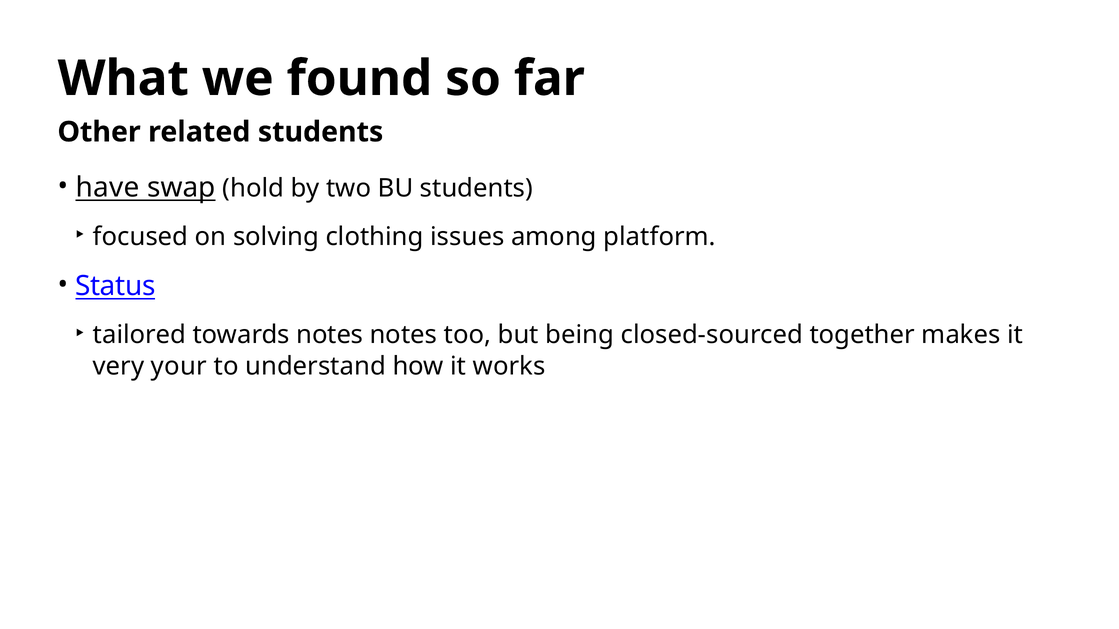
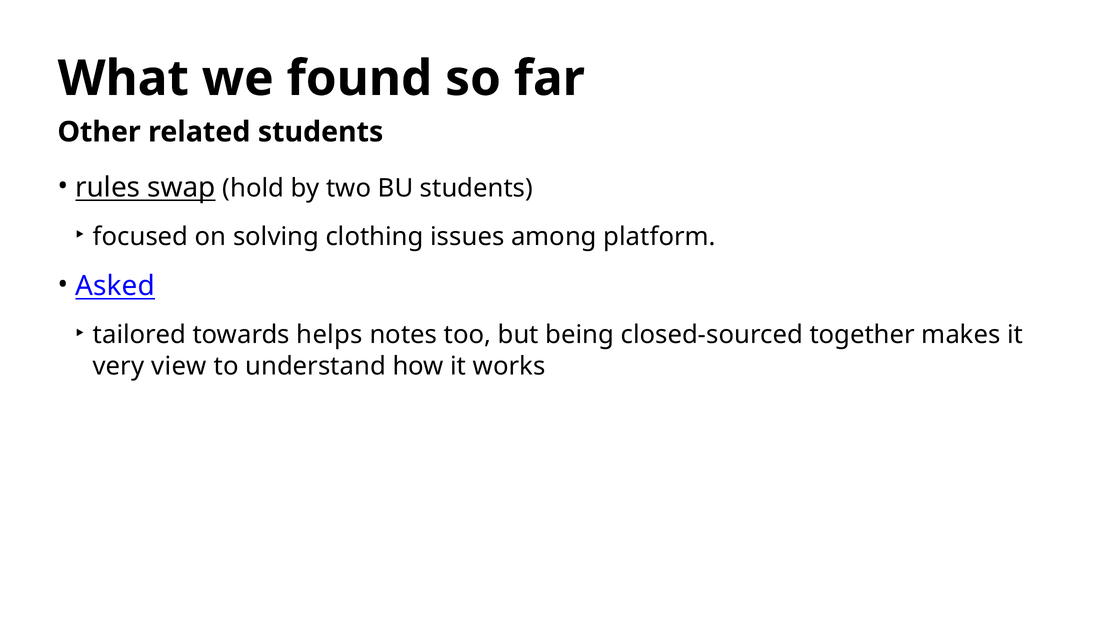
have: have -> rules
Status: Status -> Asked
towards notes: notes -> helps
your: your -> view
